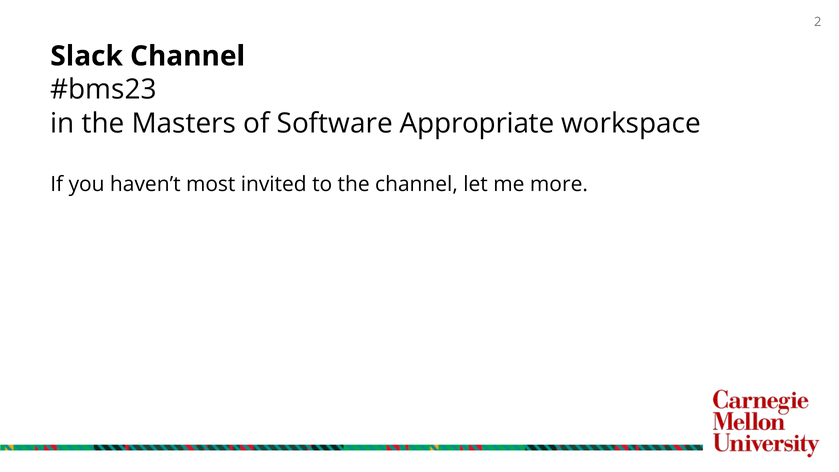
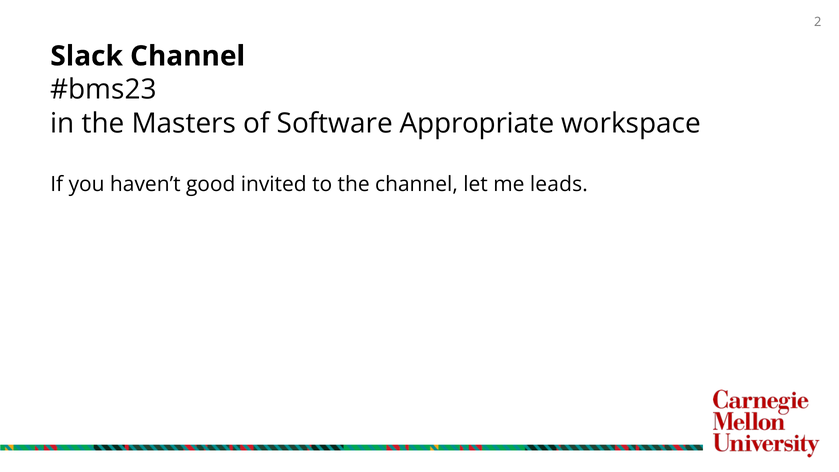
most: most -> good
more: more -> leads
